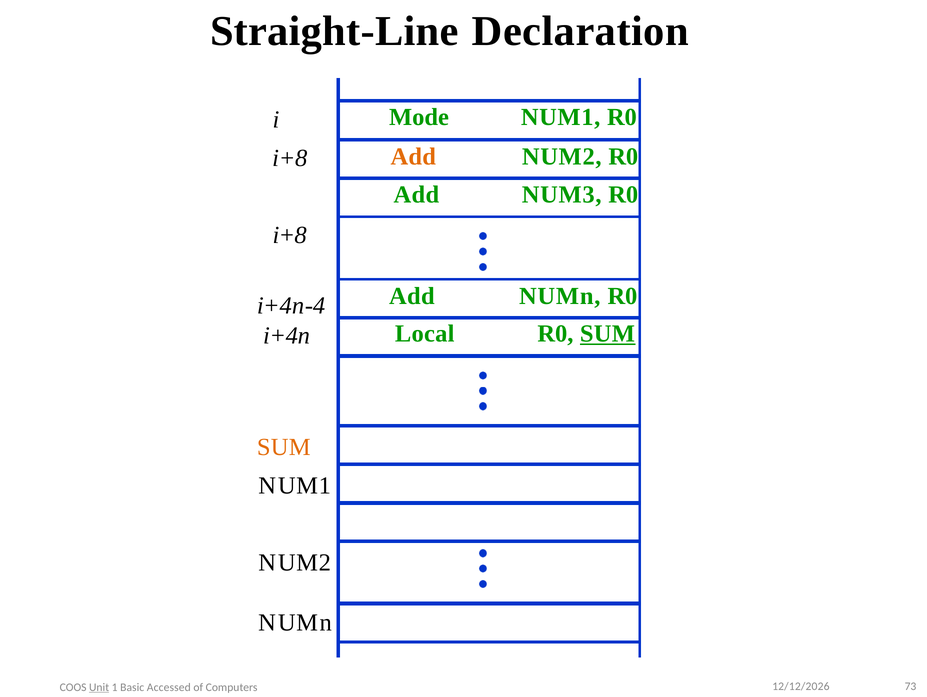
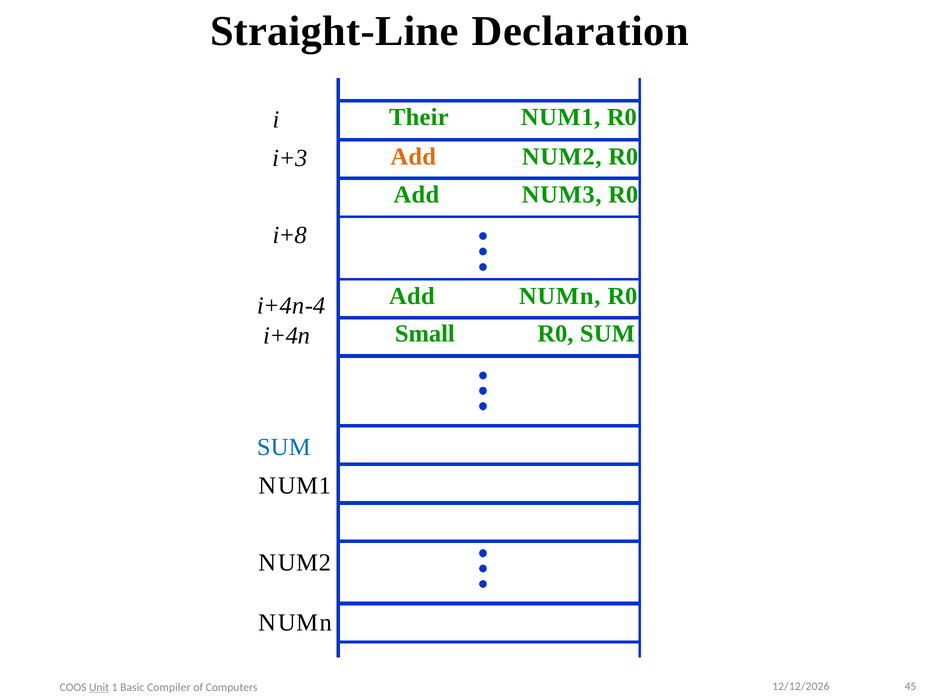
Mode: Mode -> Their
i+8 at (290, 158): i+8 -> i+3
Local: Local -> Small
SUM at (607, 334) underline: present -> none
SUM at (284, 447) colour: orange -> blue
73: 73 -> 45
Accessed: Accessed -> Compiler
